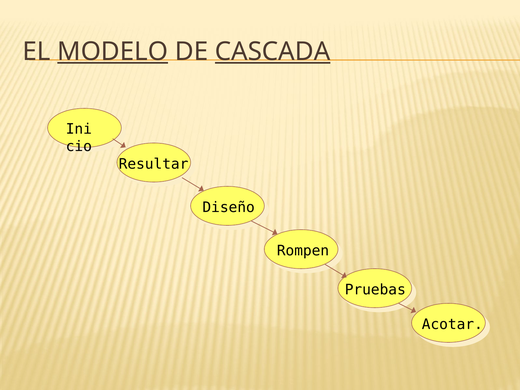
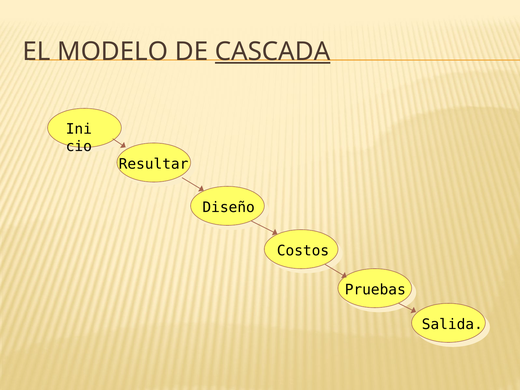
MODELO underline: present -> none
Rompen: Rompen -> Costos
Acotar: Acotar -> Salida
